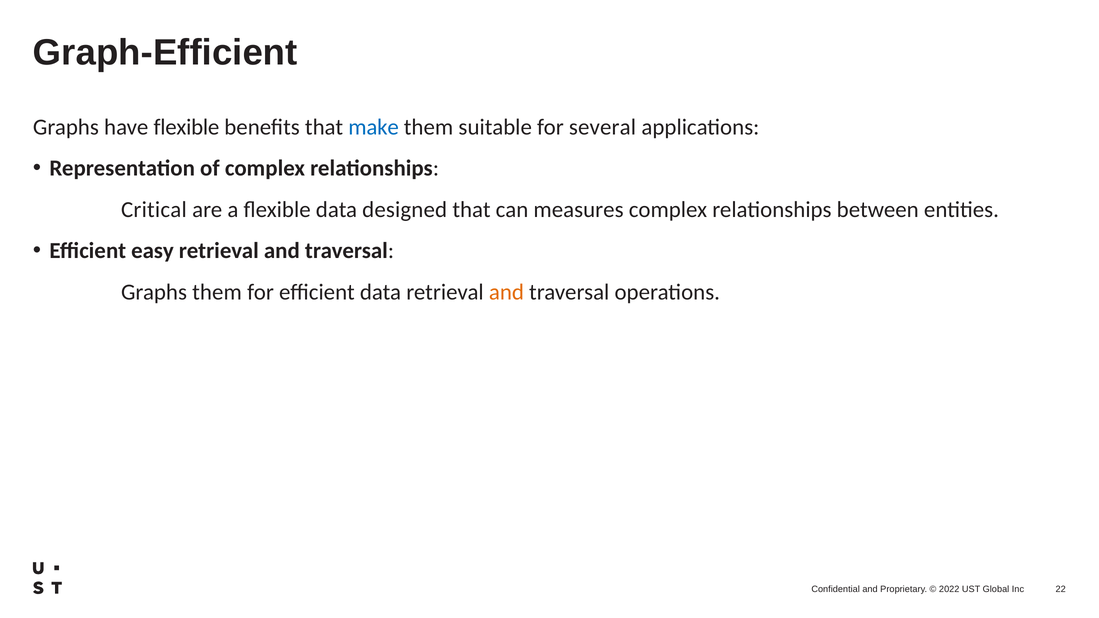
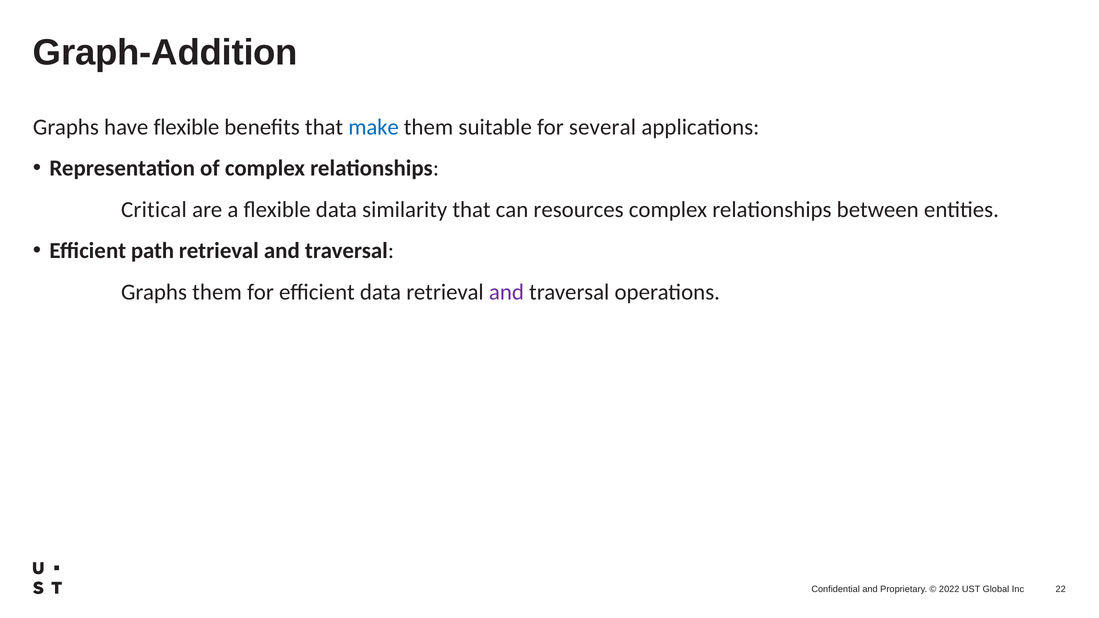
Graph-Efficient: Graph-Efficient -> Graph-Addition
designed: designed -> similarity
measures: measures -> resources
easy: easy -> path
and at (506, 292) colour: orange -> purple
